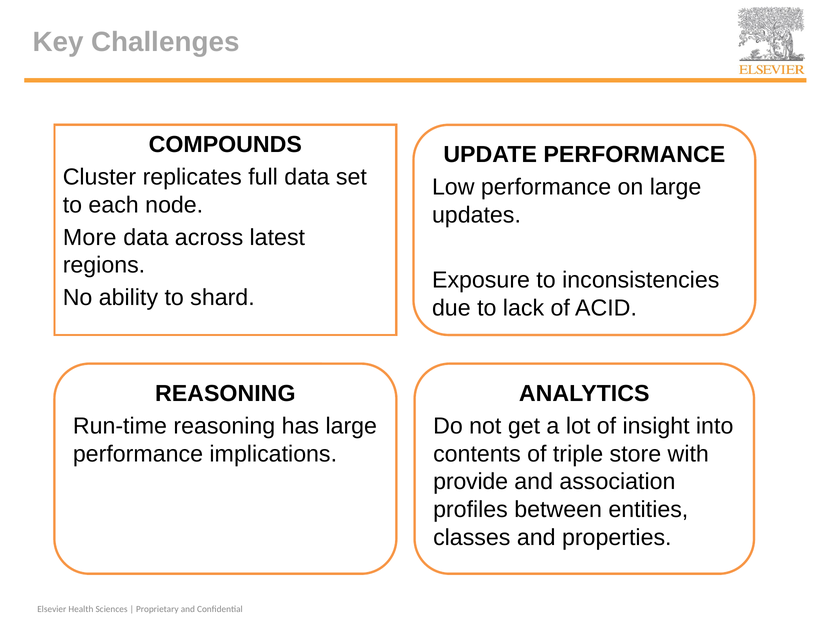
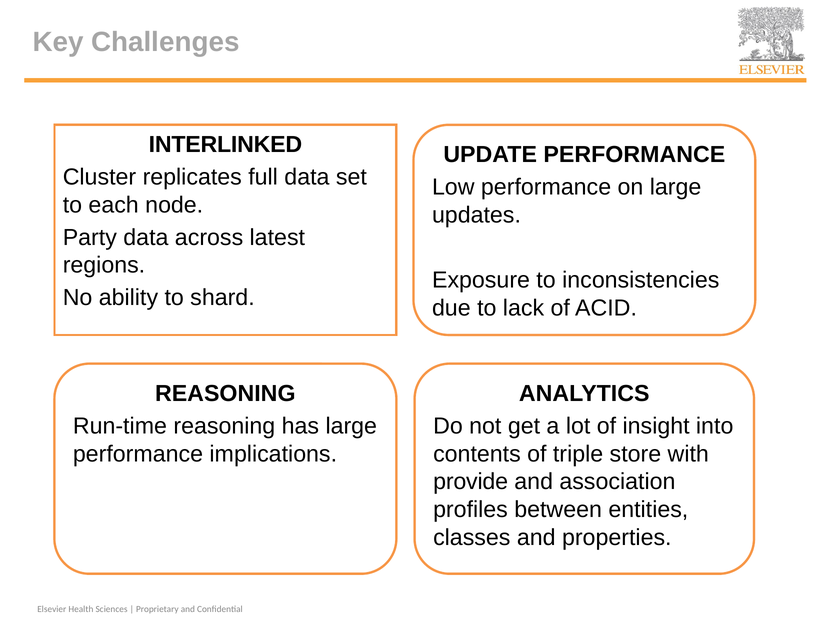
COMPOUNDS: COMPOUNDS -> INTERLINKED
More: More -> Party
